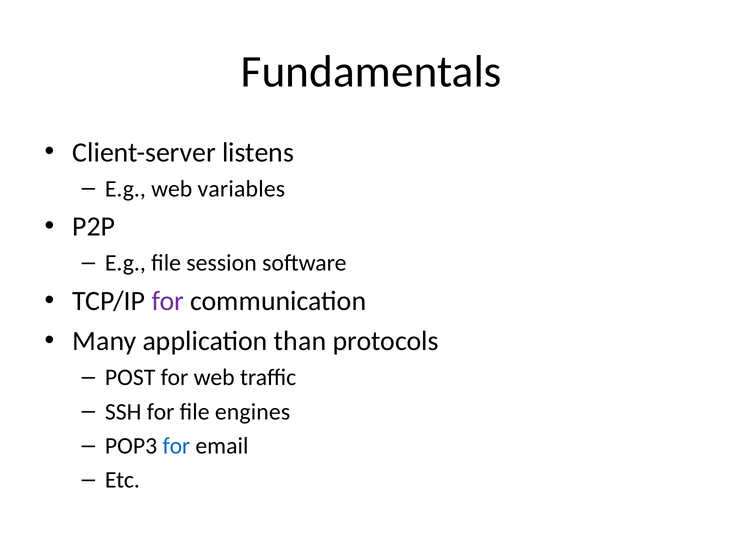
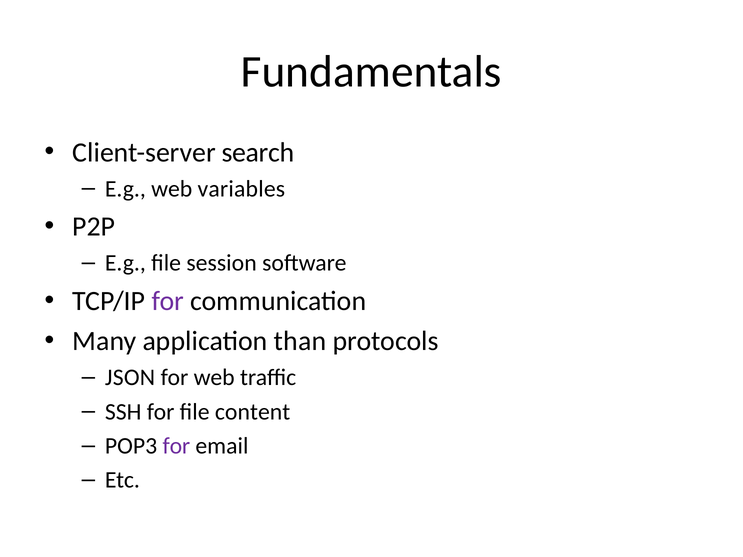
listens: listens -> search
POST: POST -> JSON
engines: engines -> content
for at (176, 446) colour: blue -> purple
